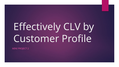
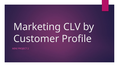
Effectively: Effectively -> Marketing
